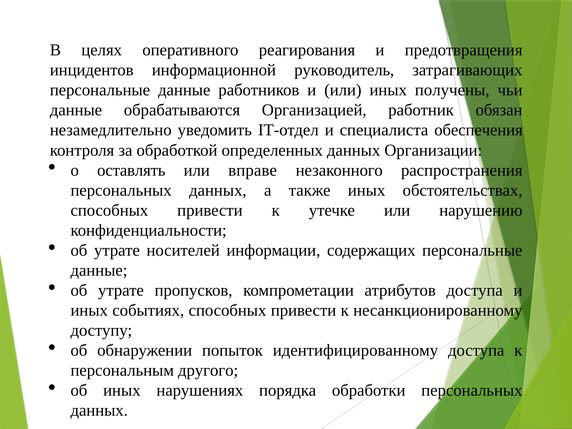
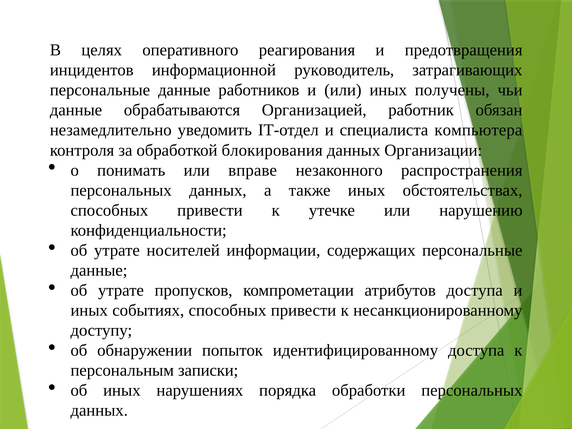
обеспечения: обеспечения -> компьютера
определенных: определенных -> блокирования
оставлять: оставлять -> понимать
другого: другого -> записки
